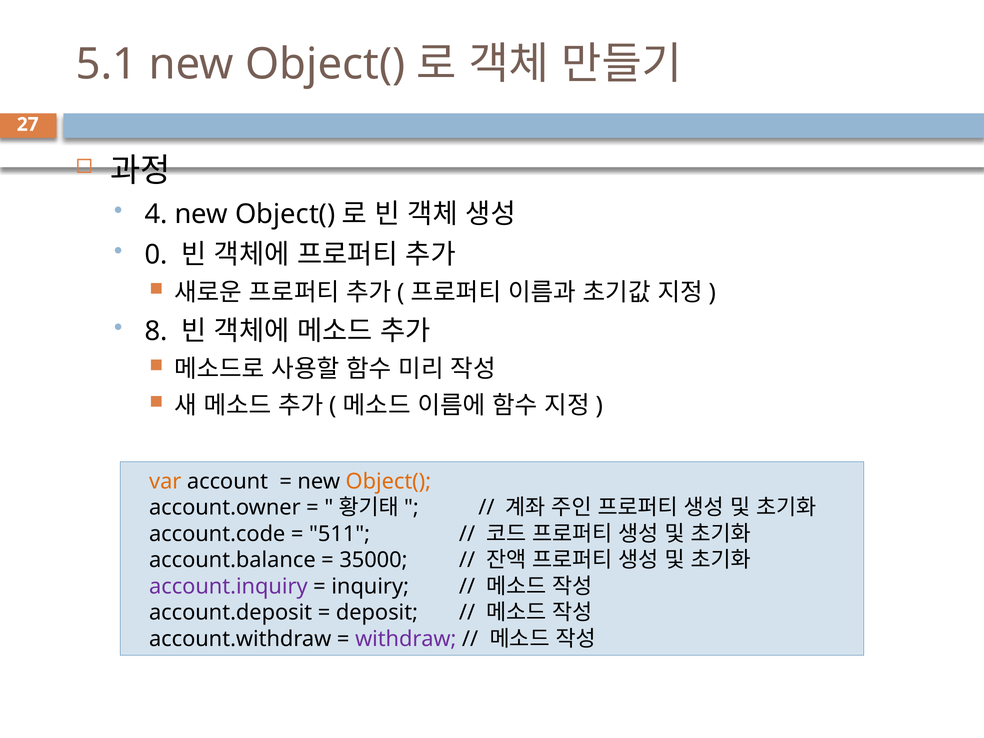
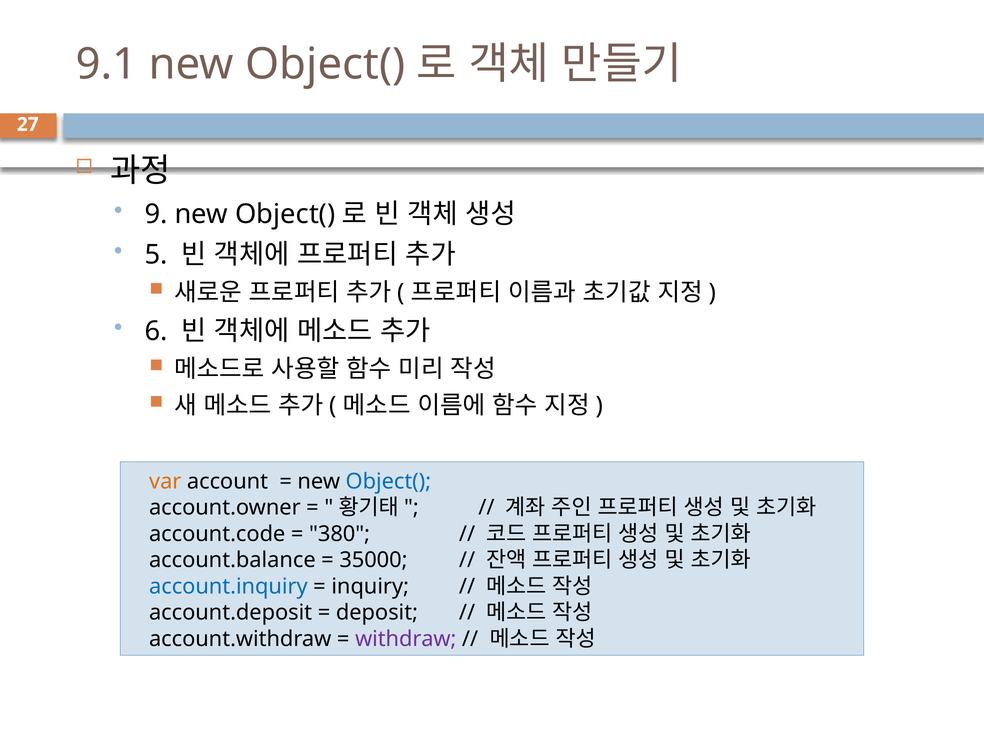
5.1: 5.1 -> 9.1
4: 4 -> 9
0: 0 -> 5
8: 8 -> 6
Object( at (388, 481) colour: orange -> blue
511: 511 -> 380
account.inquiry colour: purple -> blue
